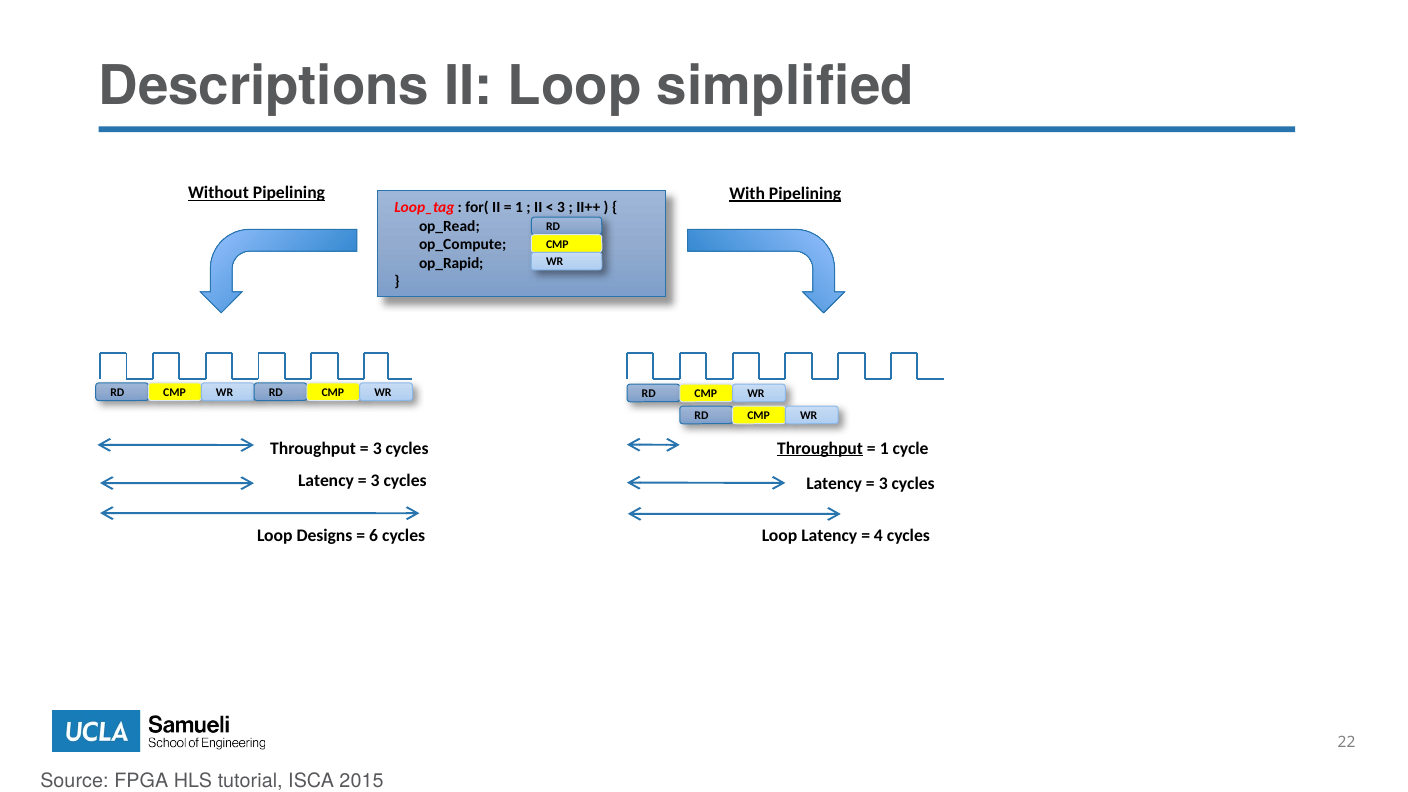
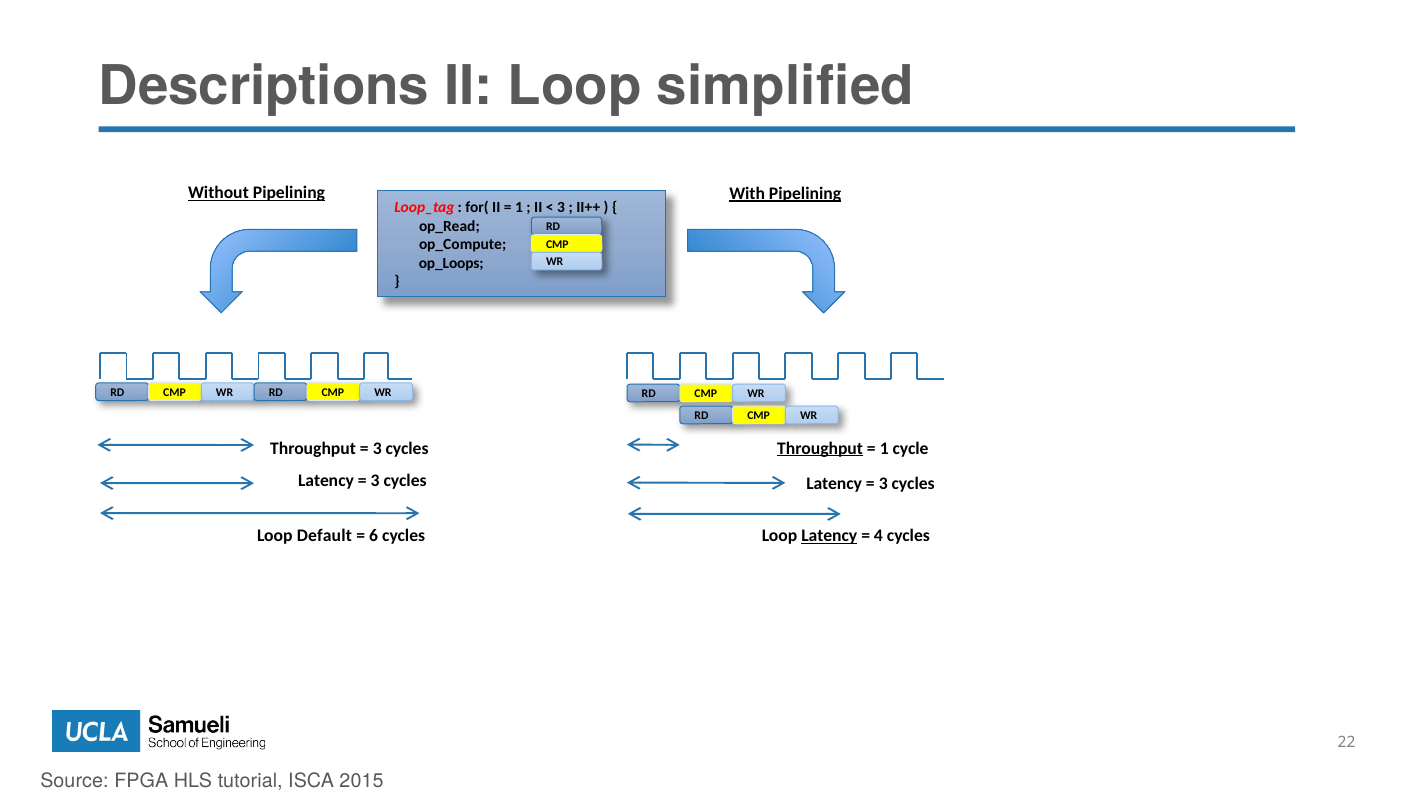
op_Rapid: op_Rapid -> op_Loops
Designs: Designs -> Default
Latency at (829, 536) underline: none -> present
